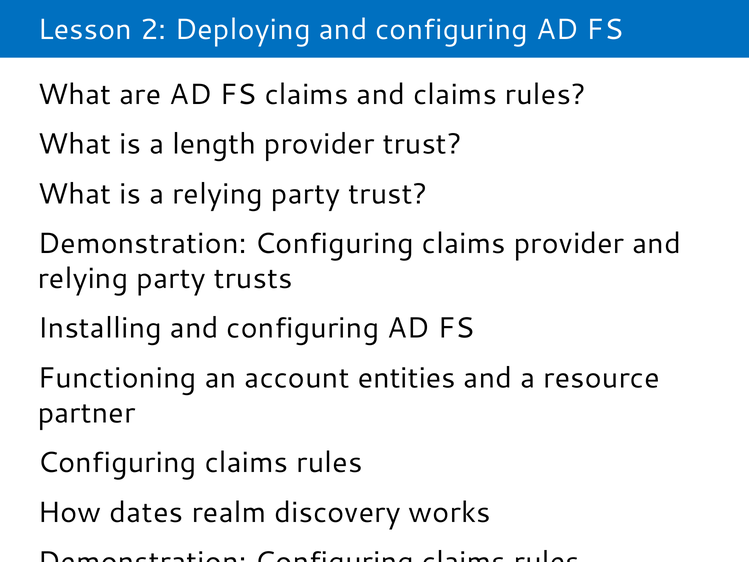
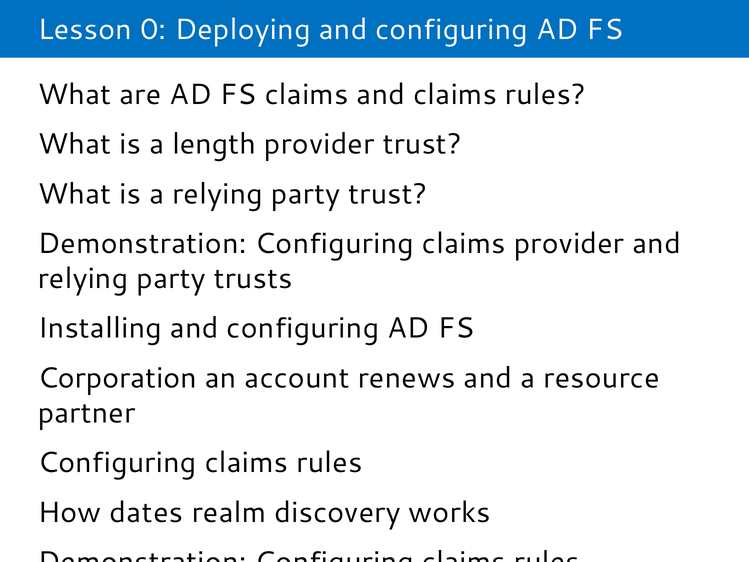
2: 2 -> 0
Functioning: Functioning -> Corporation
entities: entities -> renews
